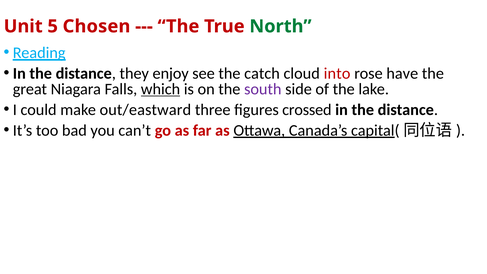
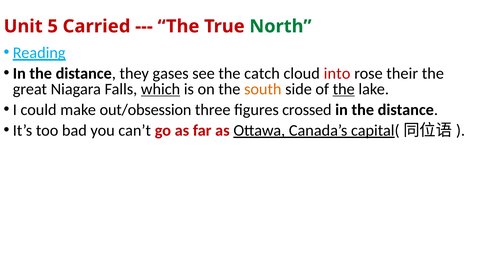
Chosen: Chosen -> Carried
enjoy: enjoy -> gases
have: have -> their
south colour: purple -> orange
the at (344, 89) underline: none -> present
out/eastward: out/eastward -> out/obsession
